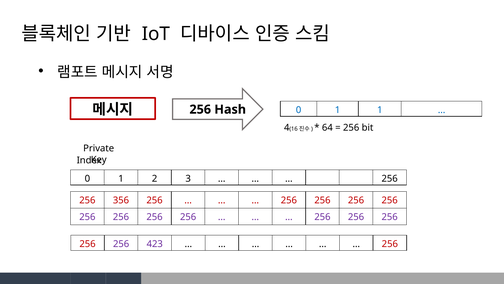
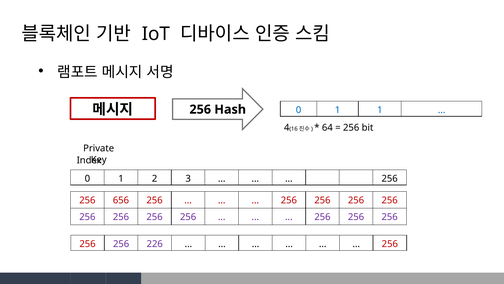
356: 356 -> 656
423: 423 -> 226
